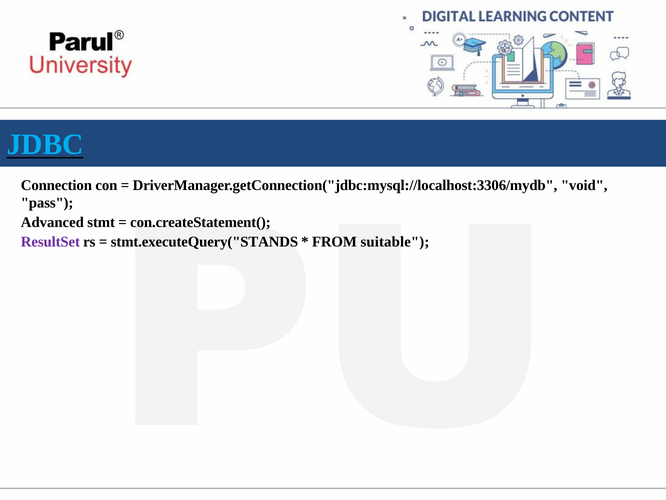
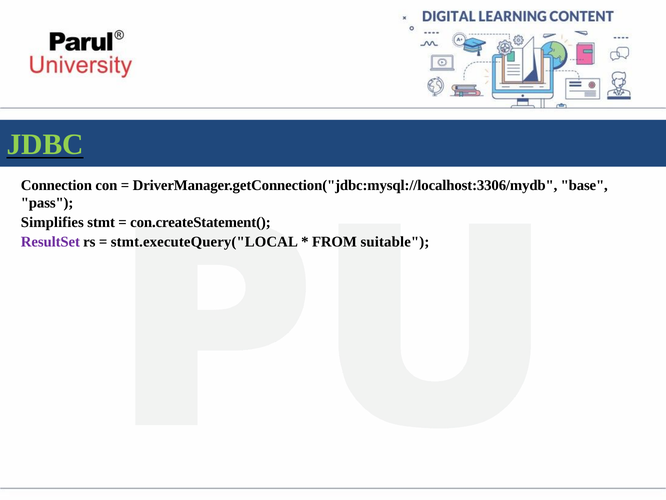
JDBC colour: light blue -> light green
void: void -> base
Advanced: Advanced -> Simplifies
stmt.executeQuery("STANDS: stmt.executeQuery("STANDS -> stmt.executeQuery("LOCAL
